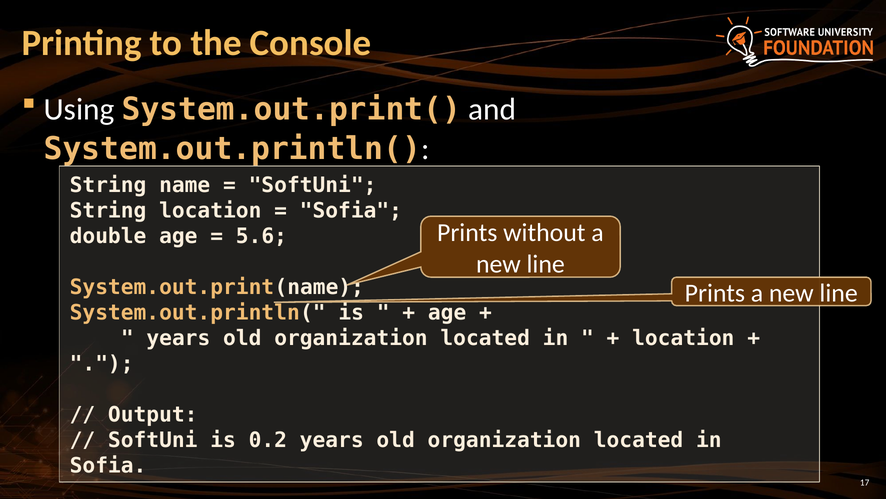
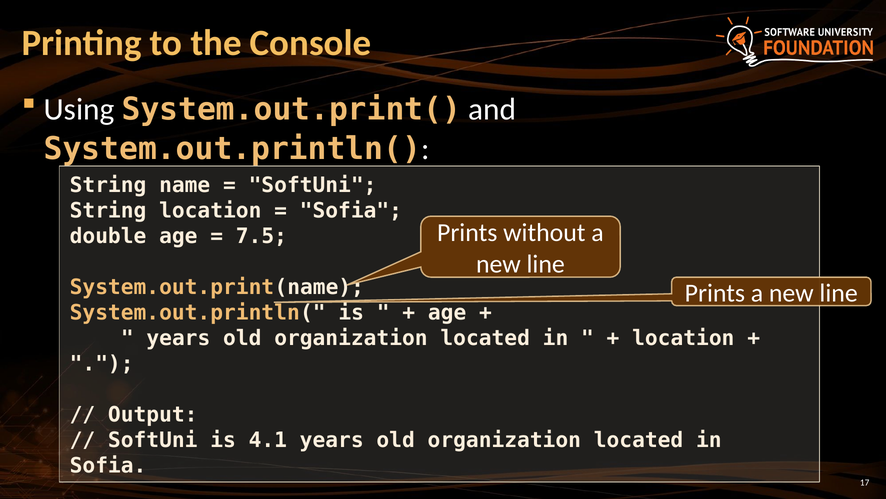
5.6: 5.6 -> 7.5
0.2: 0.2 -> 4.1
